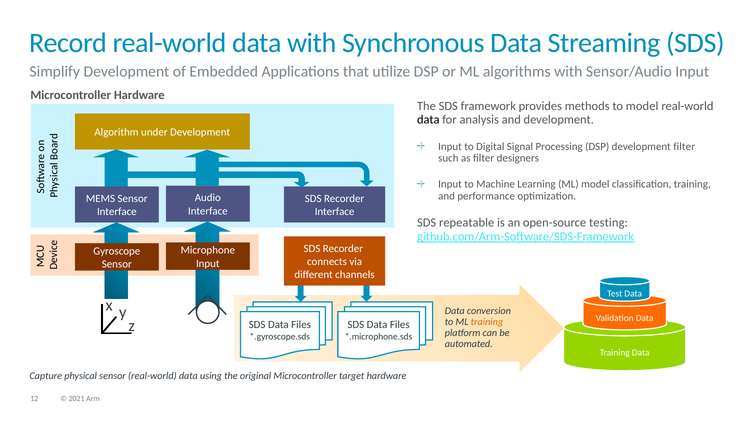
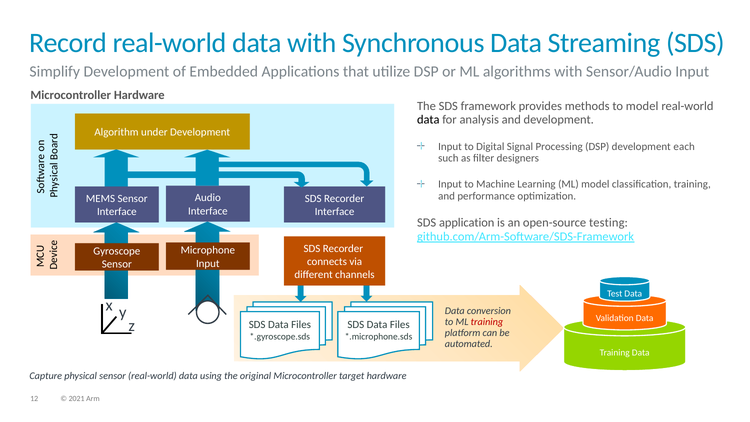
development filter: filter -> each
repeatable: repeatable -> application
training at (487, 322) colour: orange -> red
